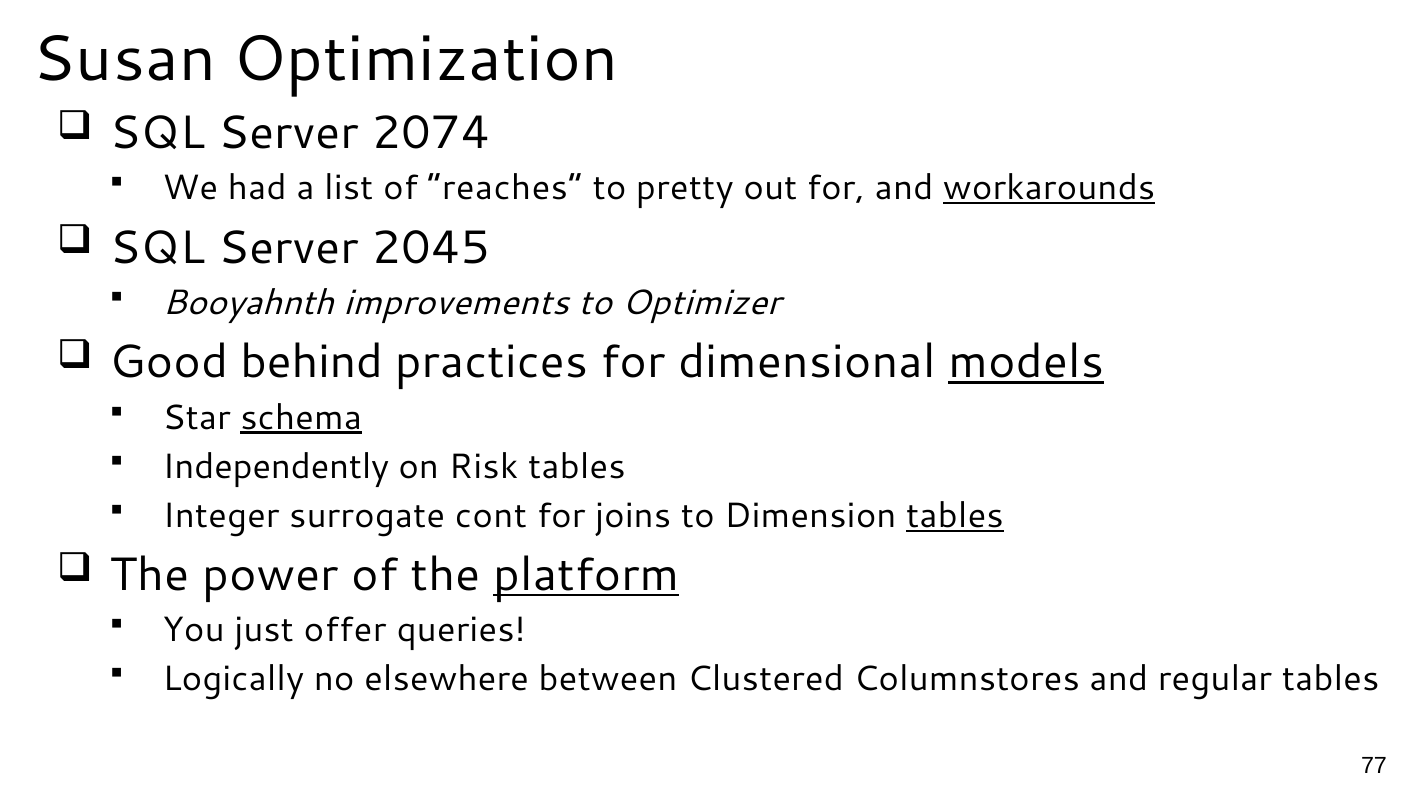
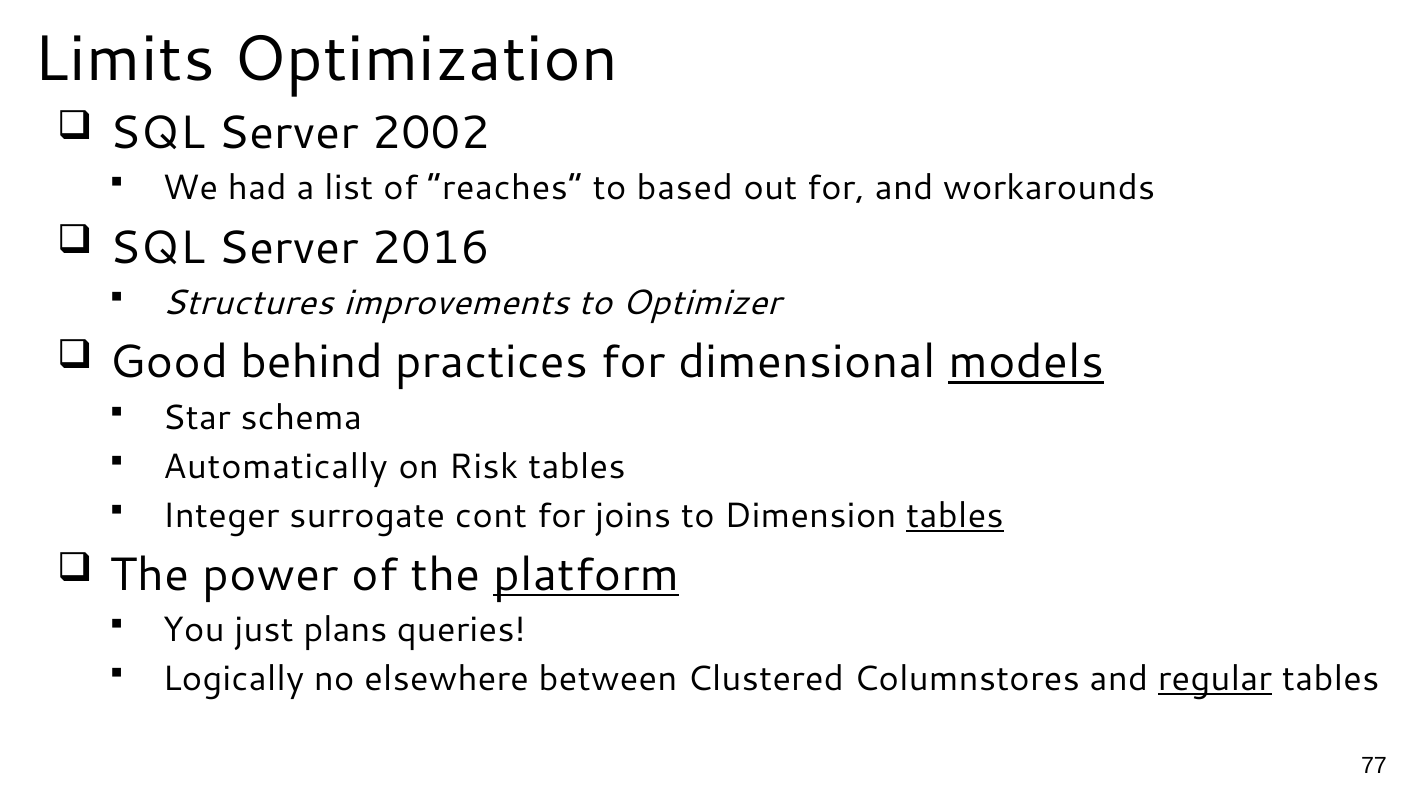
Susan: Susan -> Limits
2074: 2074 -> 2002
pretty: pretty -> based
workarounds underline: present -> none
2045: 2045 -> 2016
Booyahnth: Booyahnth -> Structures
schema underline: present -> none
Independently: Independently -> Automatically
offer: offer -> plans
regular underline: none -> present
